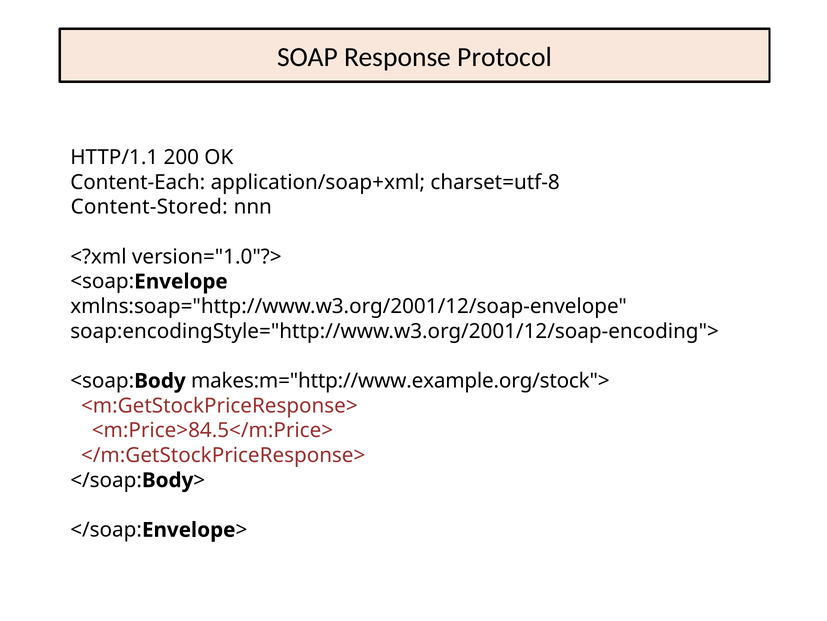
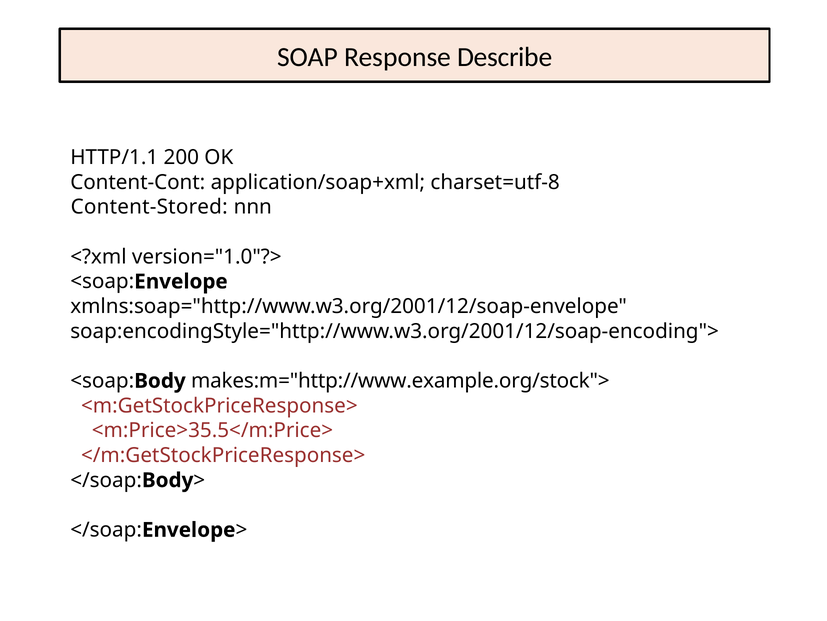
Protocol: Protocol -> Describe
Content-Each: Content-Each -> Content-Cont
<m:Price>84.5</m:Price>: <m:Price>84.5</m:Price> -> <m:Price>35.5</m:Price>
